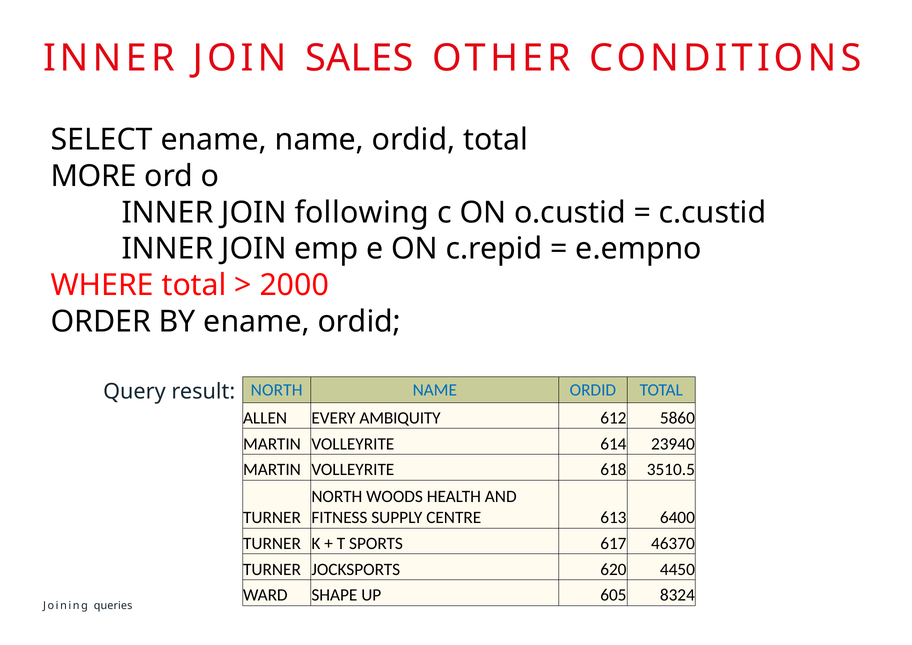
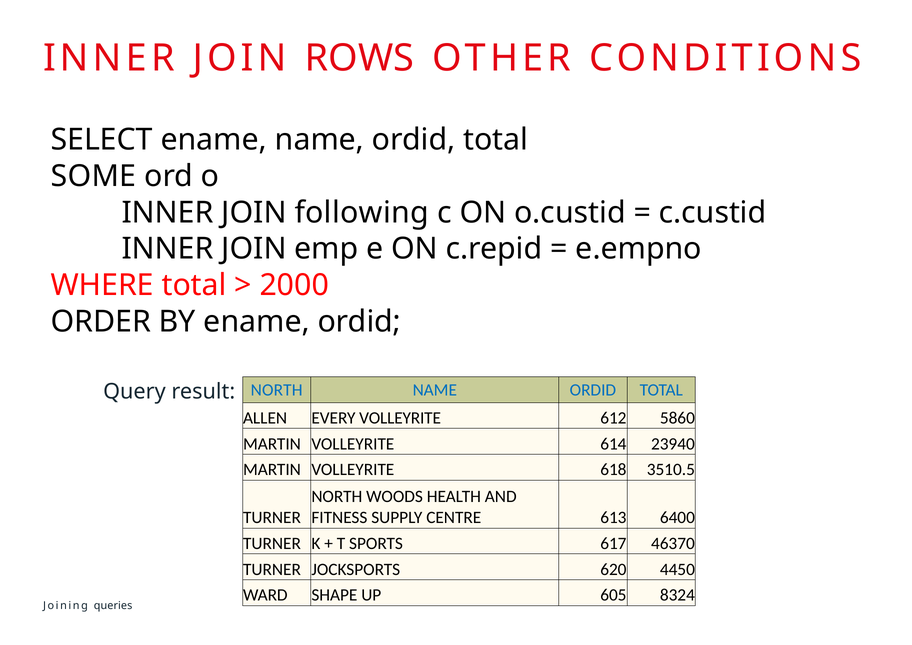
SALES: SALES -> ROWS
MORE: MORE -> SOME
EVERY AMBIQUITY: AMBIQUITY -> VOLLEYRITE
